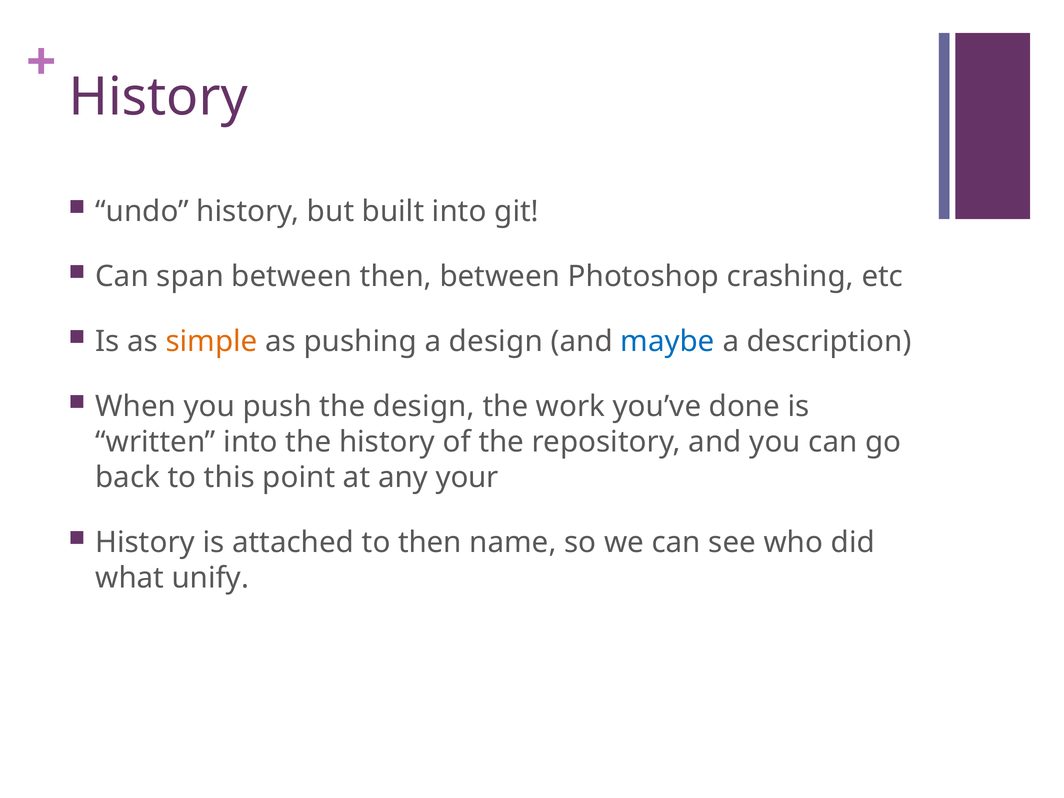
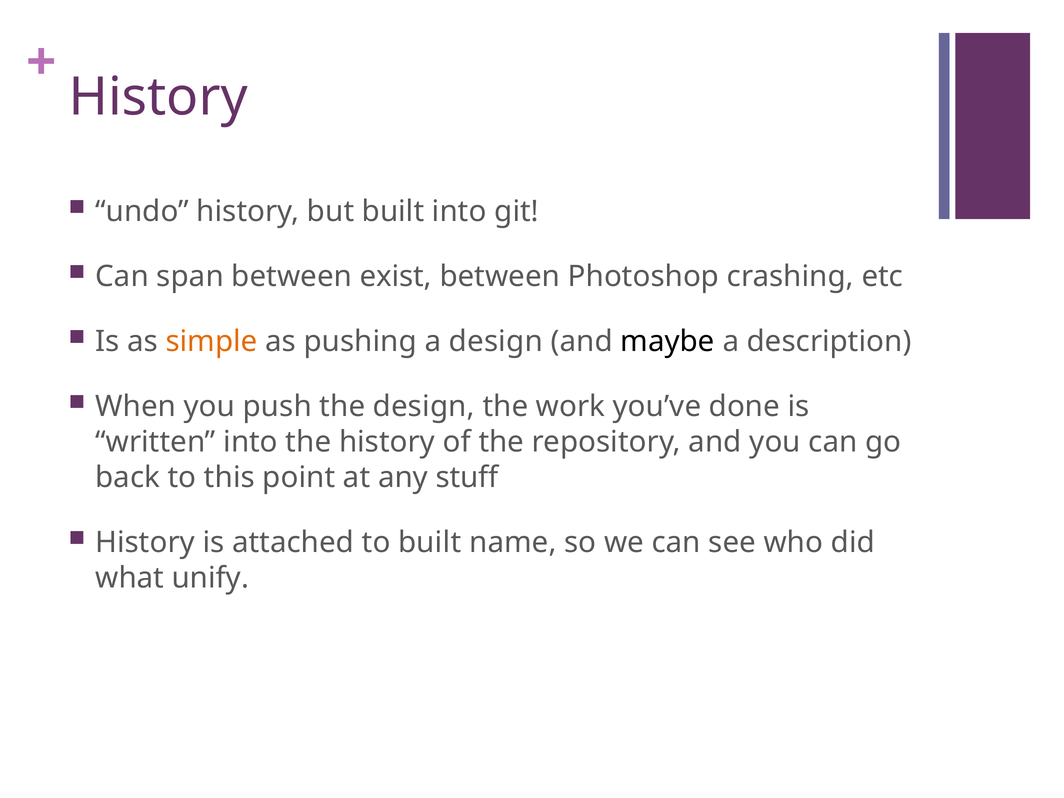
between then: then -> exist
maybe colour: blue -> black
your: your -> stuff
to then: then -> built
